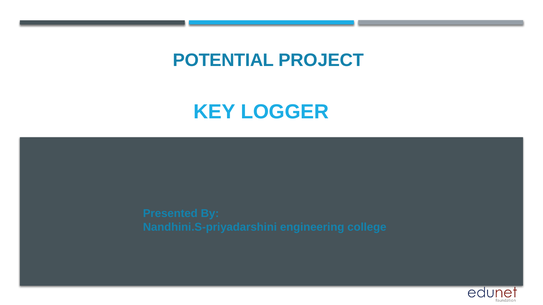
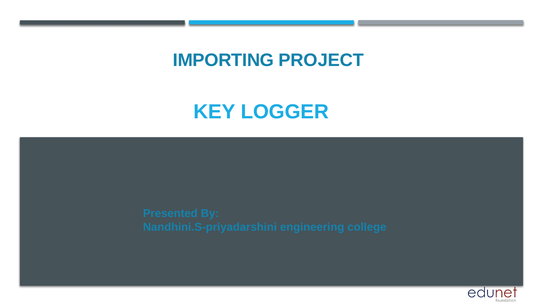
POTENTIAL: POTENTIAL -> IMPORTING
